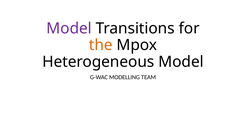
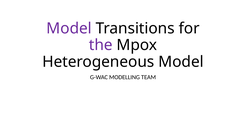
the colour: orange -> purple
